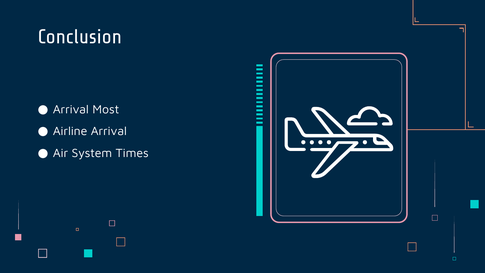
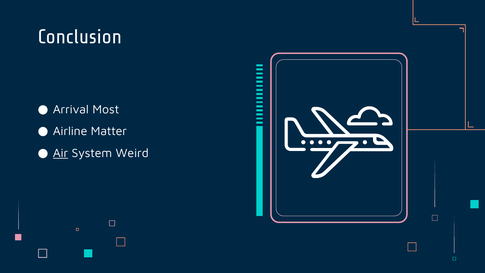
Airline Arrival: Arrival -> Matter
Air underline: none -> present
Times: Times -> Weird
